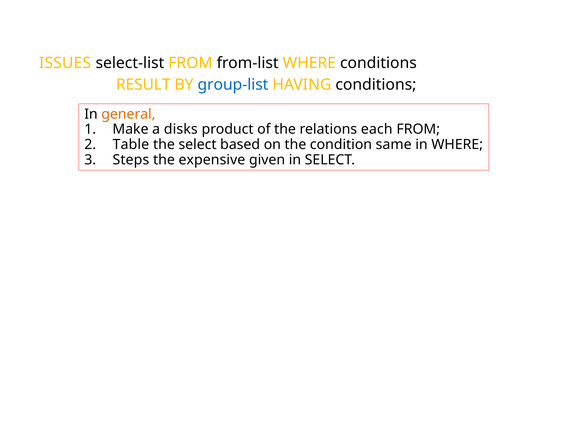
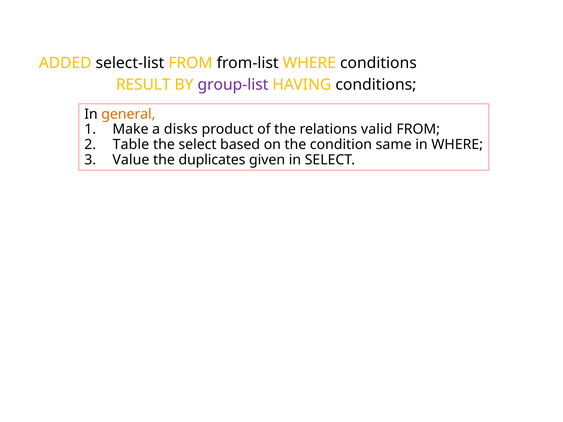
ISSUES: ISSUES -> ADDED
group-list colour: blue -> purple
each: each -> valid
Steps: Steps -> Value
expensive: expensive -> duplicates
